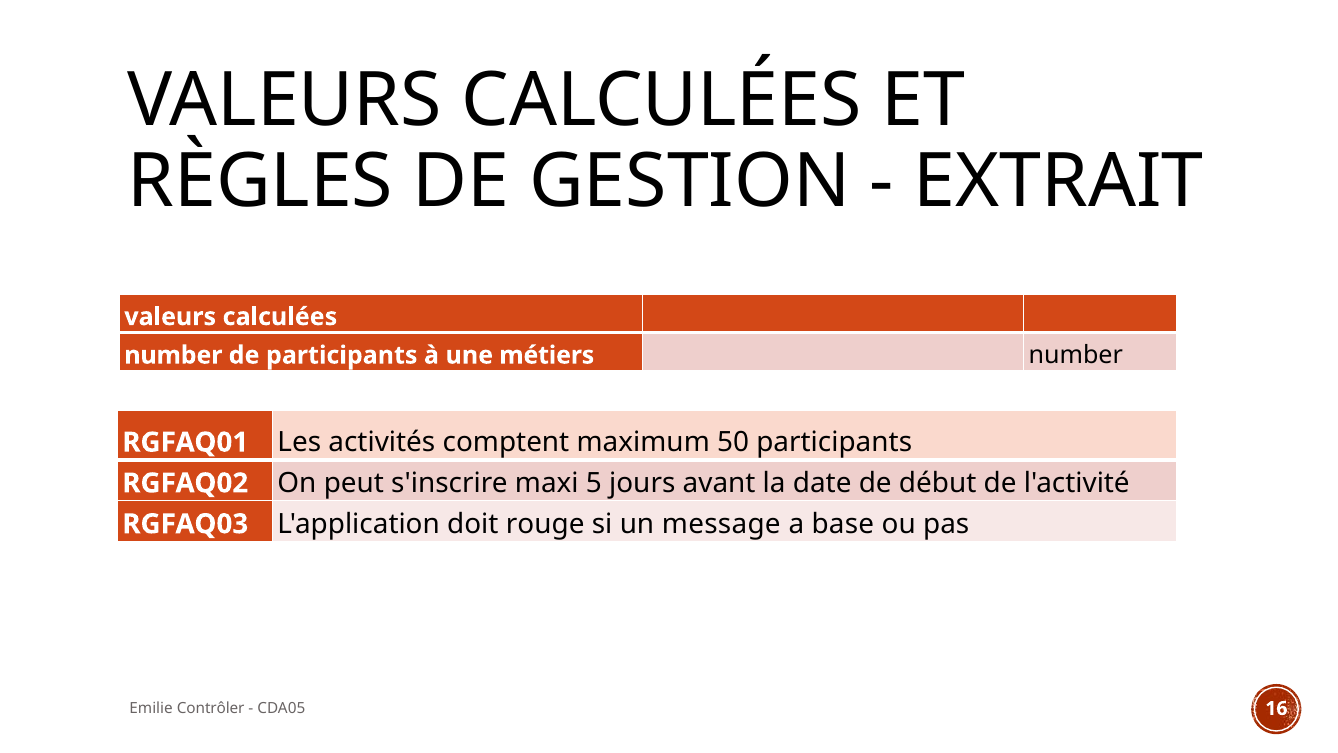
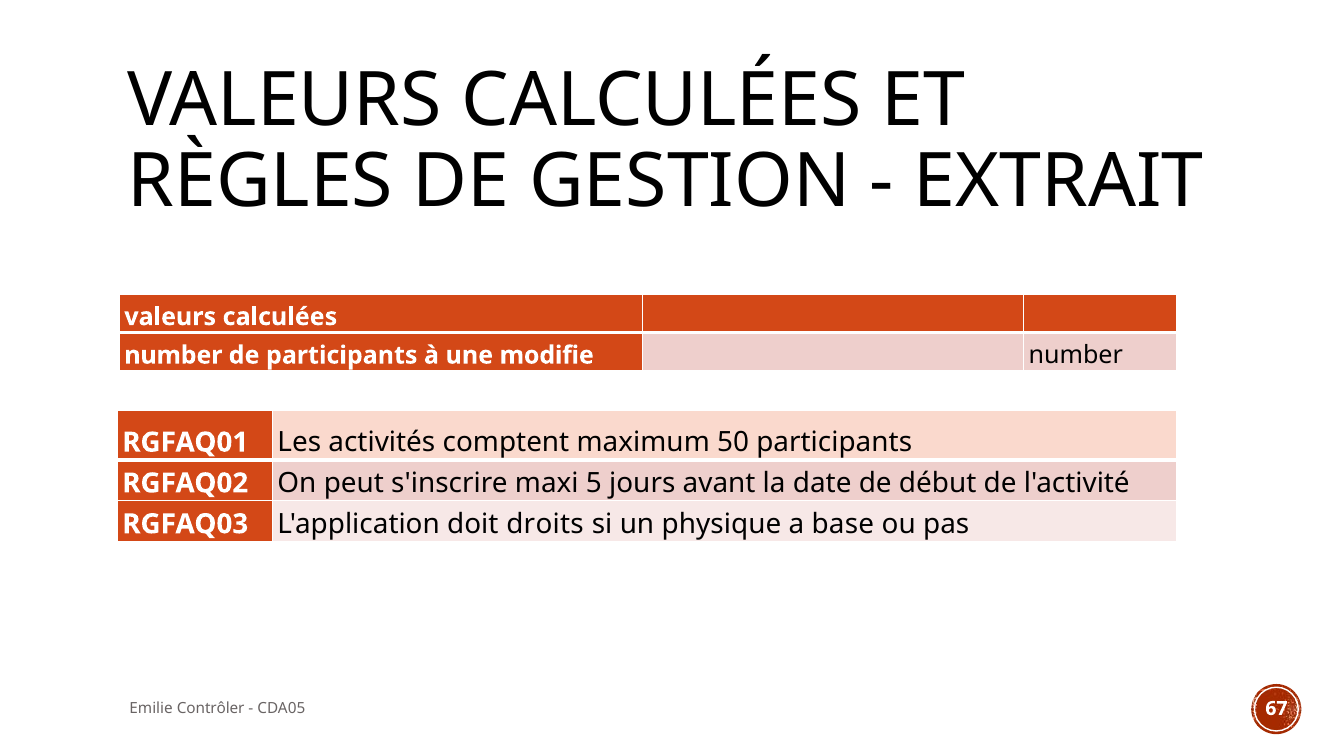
métiers: métiers -> modifie
rouge: rouge -> droits
message: message -> physique
16: 16 -> 67
